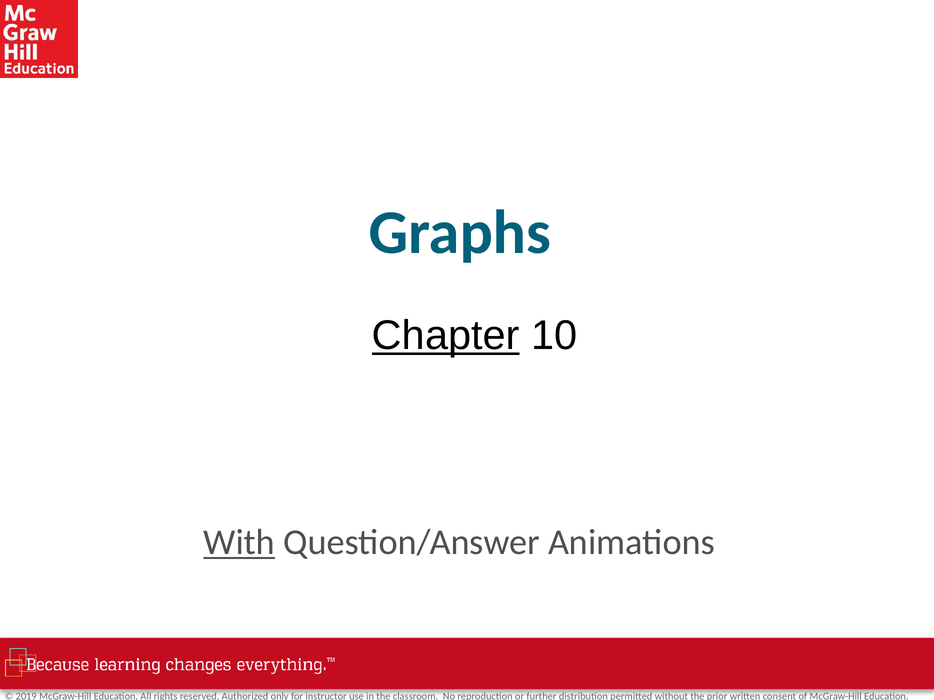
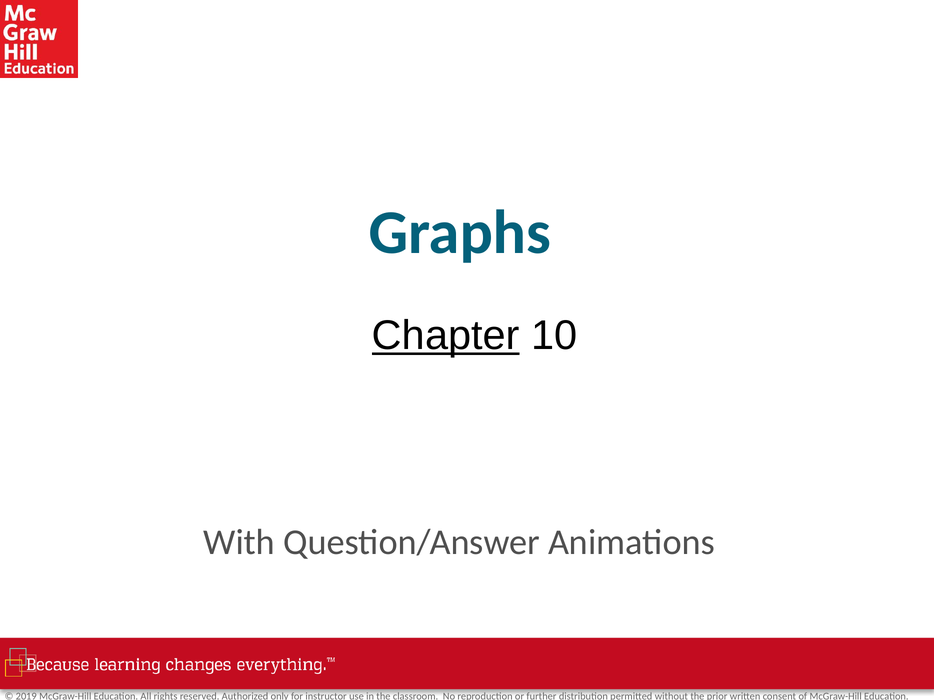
With underline: present -> none
